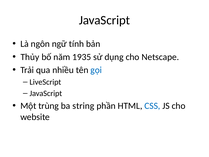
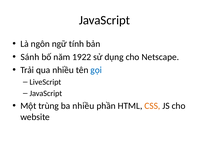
Thủy: Thủy -> Sánh
1935: 1935 -> 1922
ba string: string -> nhiều
CSS colour: blue -> orange
